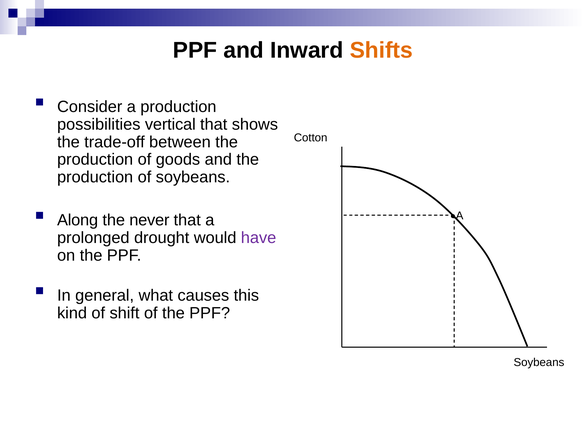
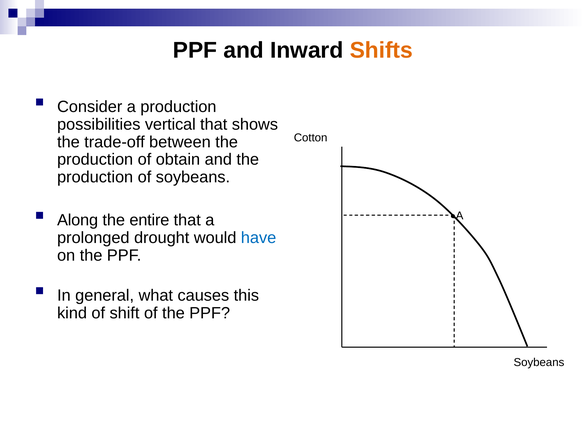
goods: goods -> obtain
never: never -> entire
have colour: purple -> blue
